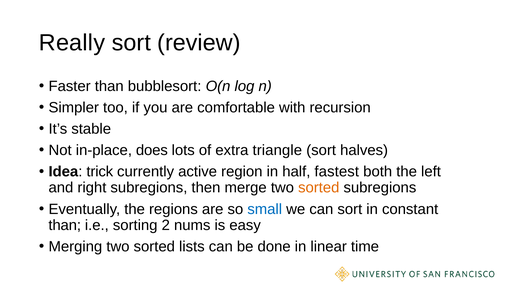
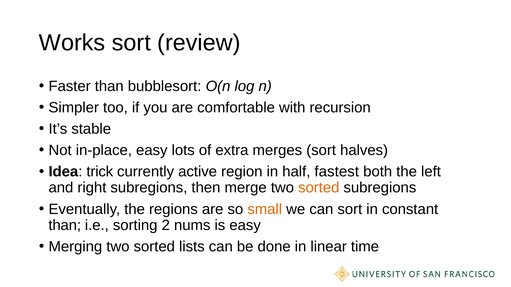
Really: Really -> Works
in-place does: does -> easy
triangle: triangle -> merges
small colour: blue -> orange
